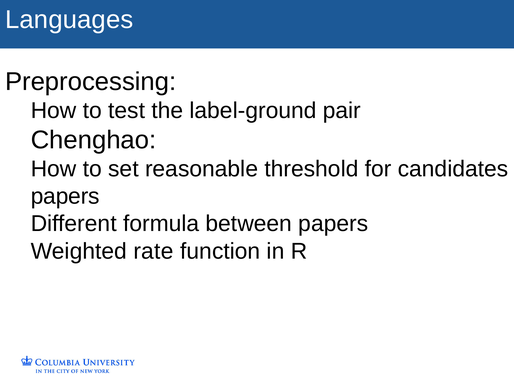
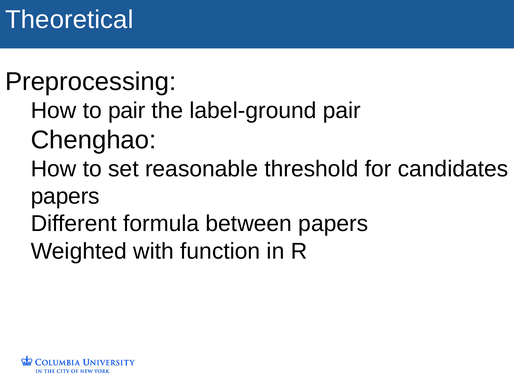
Languages: Languages -> Theoretical
to test: test -> pair
rate: rate -> with
